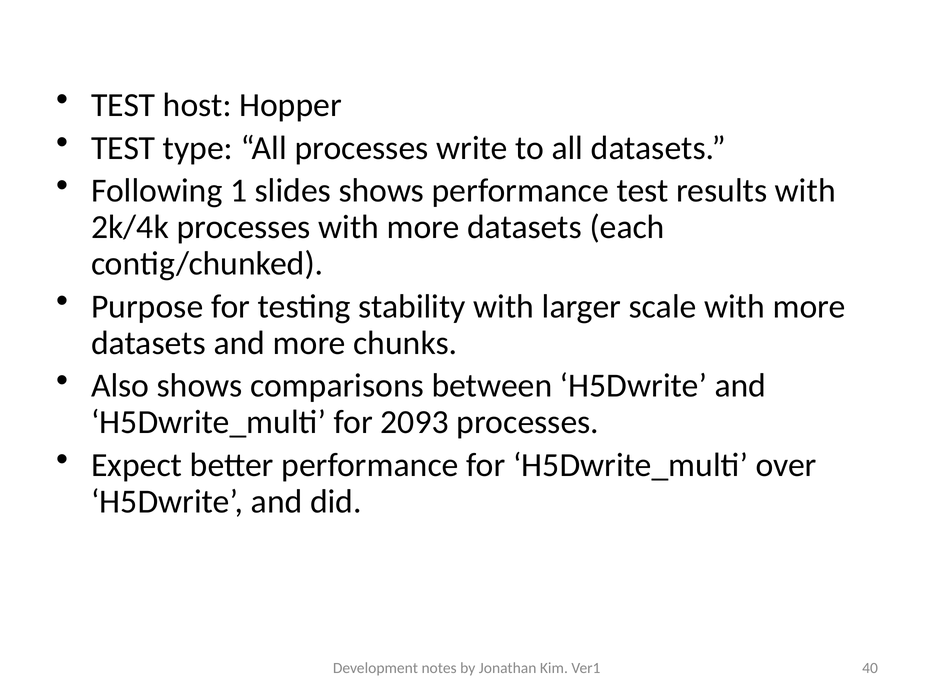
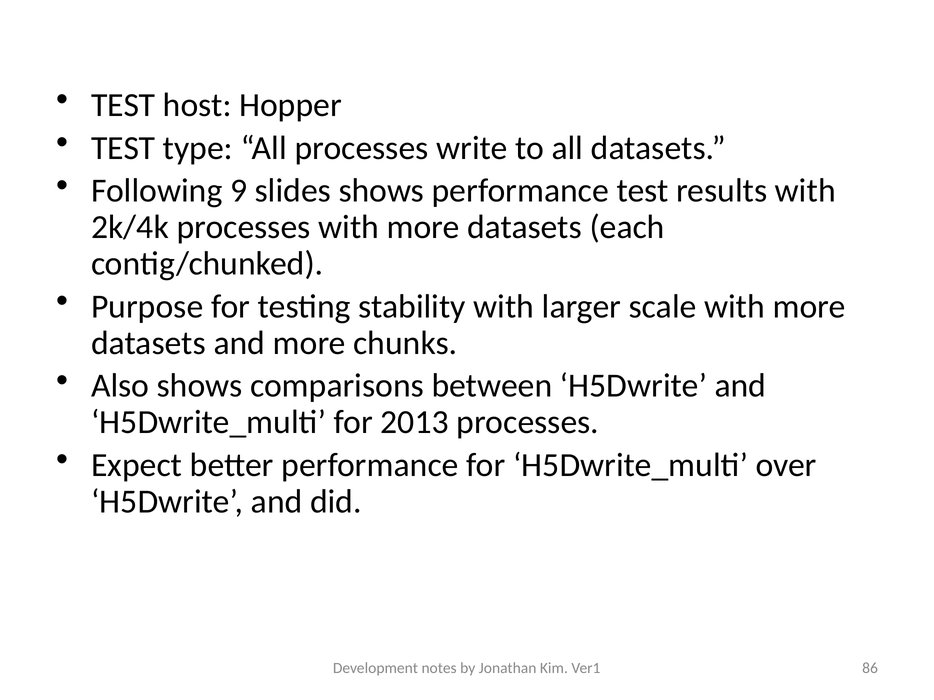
1: 1 -> 9
2093: 2093 -> 2013
40: 40 -> 86
